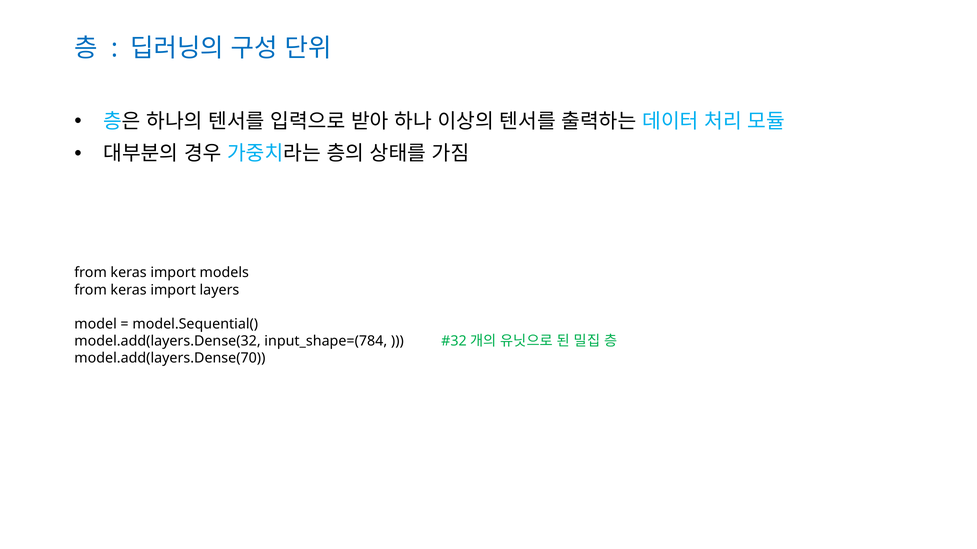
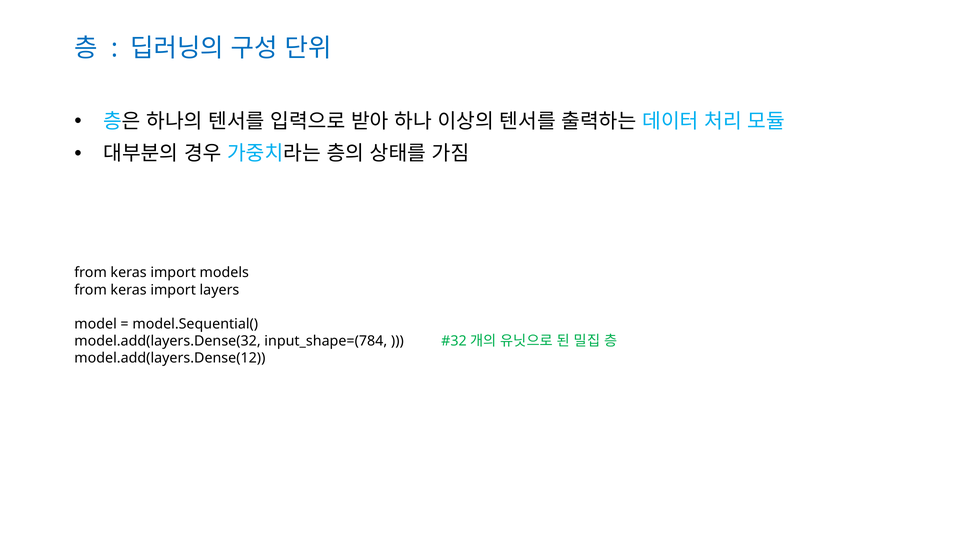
model.add(layers.Dense(70: model.add(layers.Dense(70 -> model.add(layers.Dense(12
